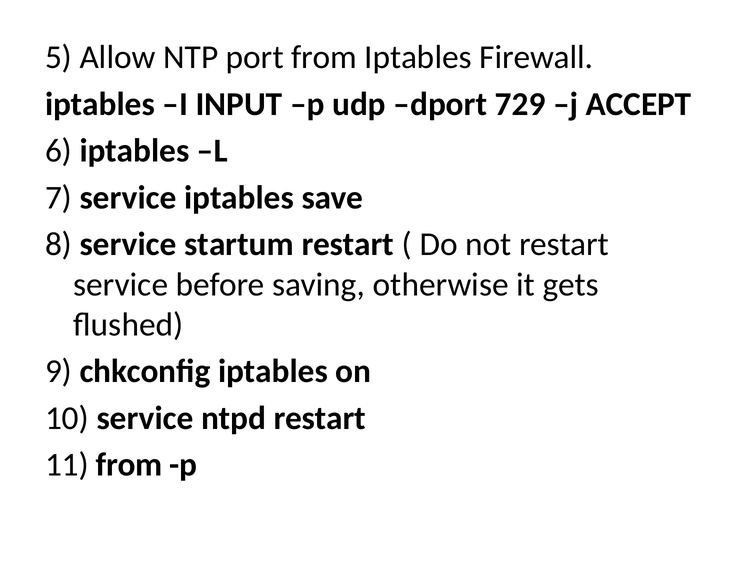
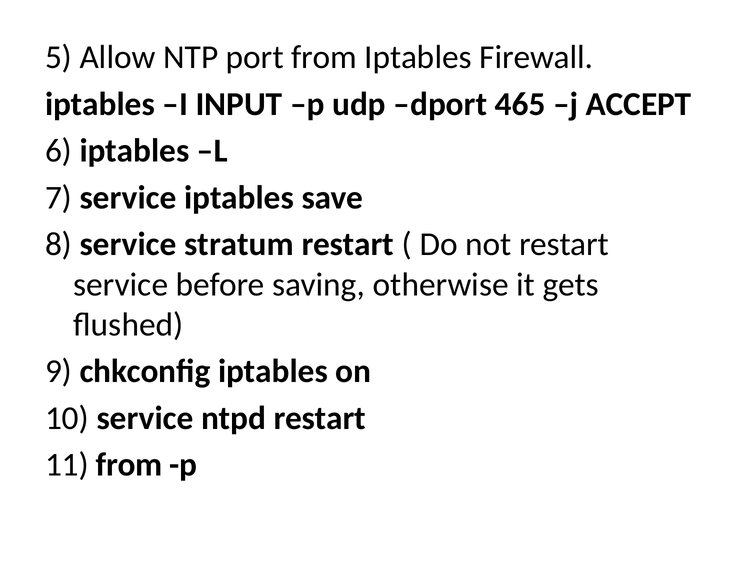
729: 729 -> 465
startum: startum -> stratum
